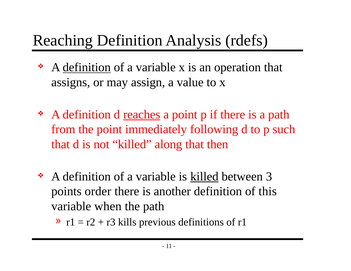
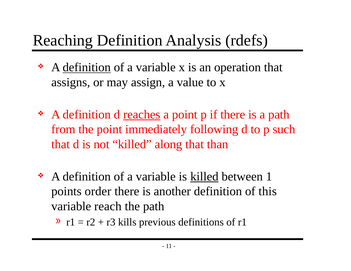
then: then -> than
3: 3 -> 1
when: when -> reach
